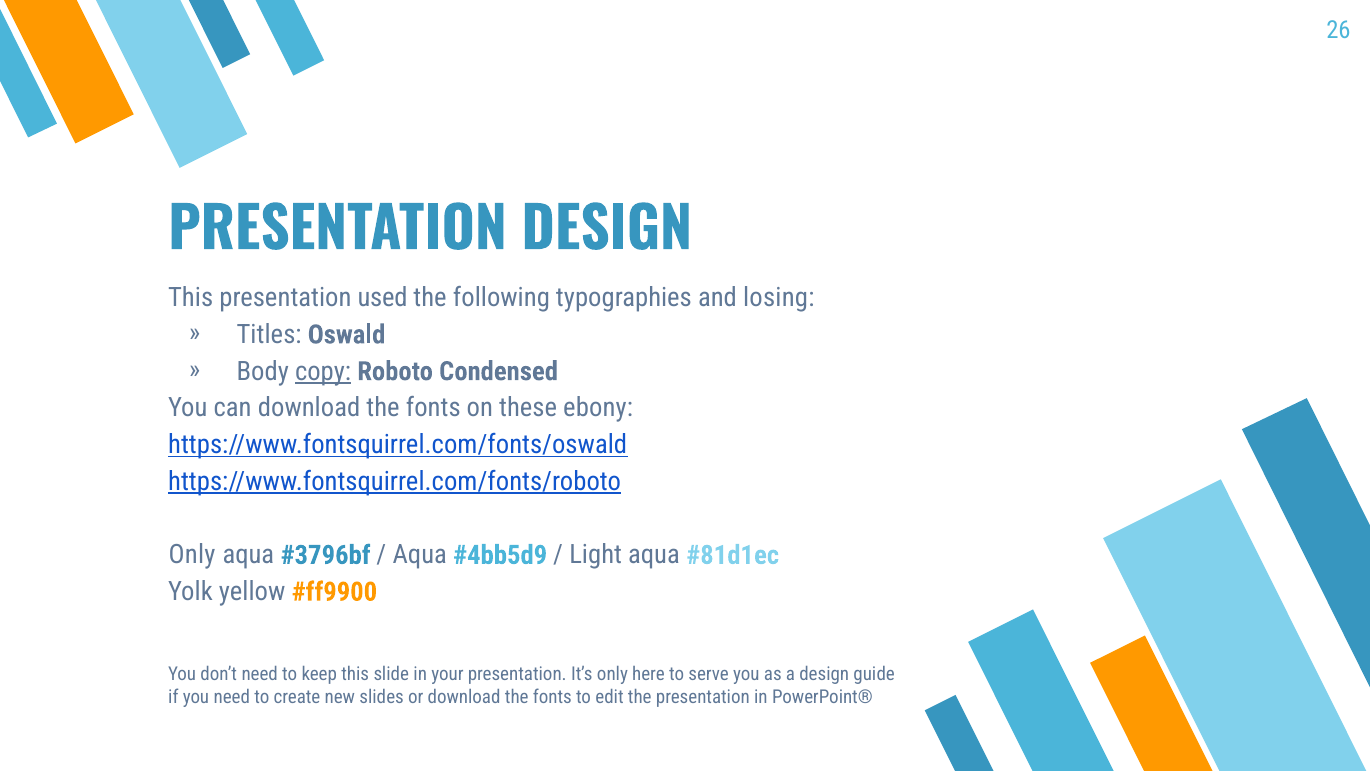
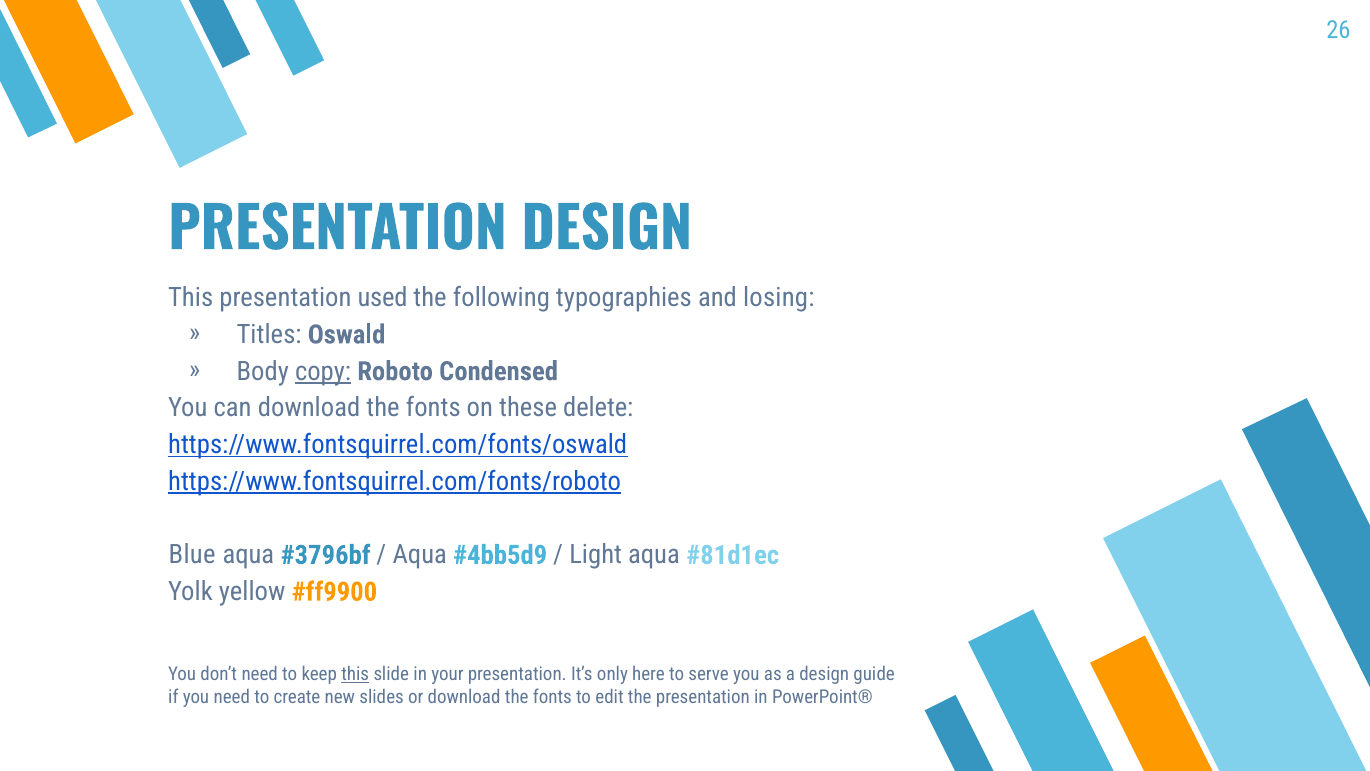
ebony: ebony -> delete
Only at (192, 555): Only -> Blue
this at (355, 674) underline: none -> present
